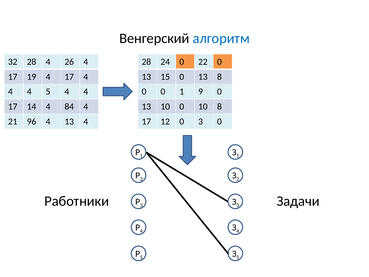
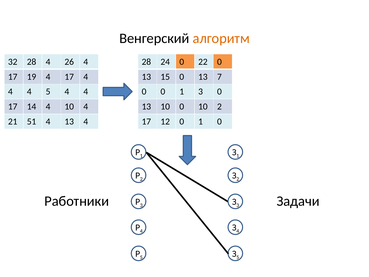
алгоритм colour: blue -> orange
13 8: 8 -> 7
1 9: 9 -> 3
4 84: 84 -> 10
10 8: 8 -> 2
96: 96 -> 51
12 0 3: 3 -> 1
